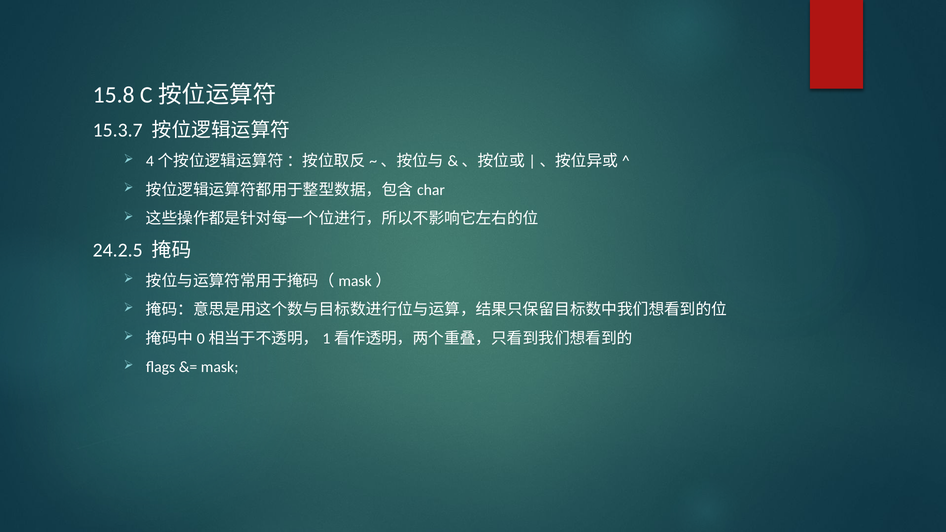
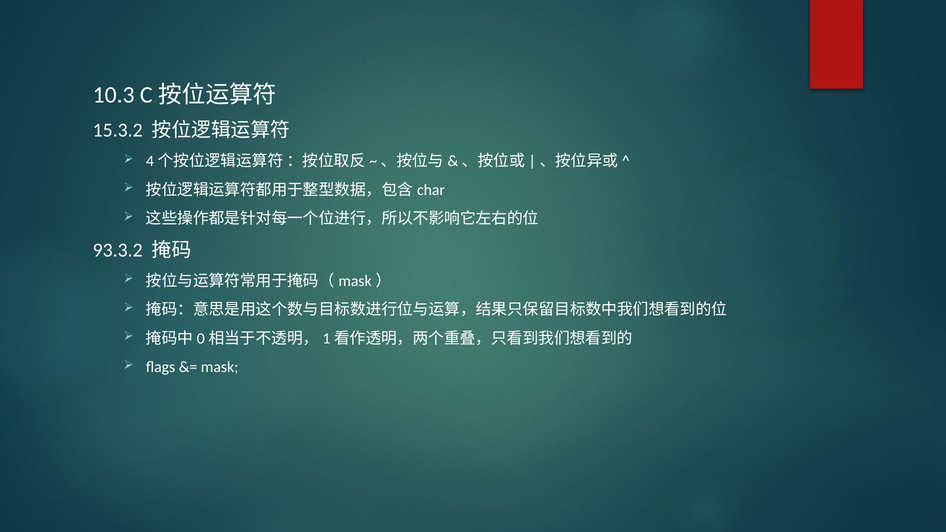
15.8: 15.8 -> 10.3
15.3.7: 15.3.7 -> 15.3.2
24.2.5: 24.2.5 -> 93.3.2
